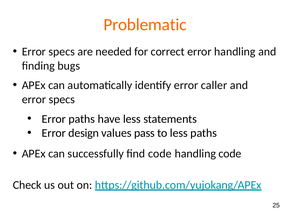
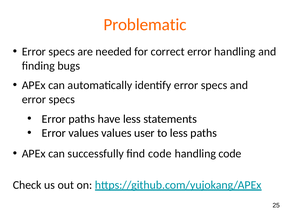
identify error caller: caller -> specs
Error design: design -> values
pass: pass -> user
